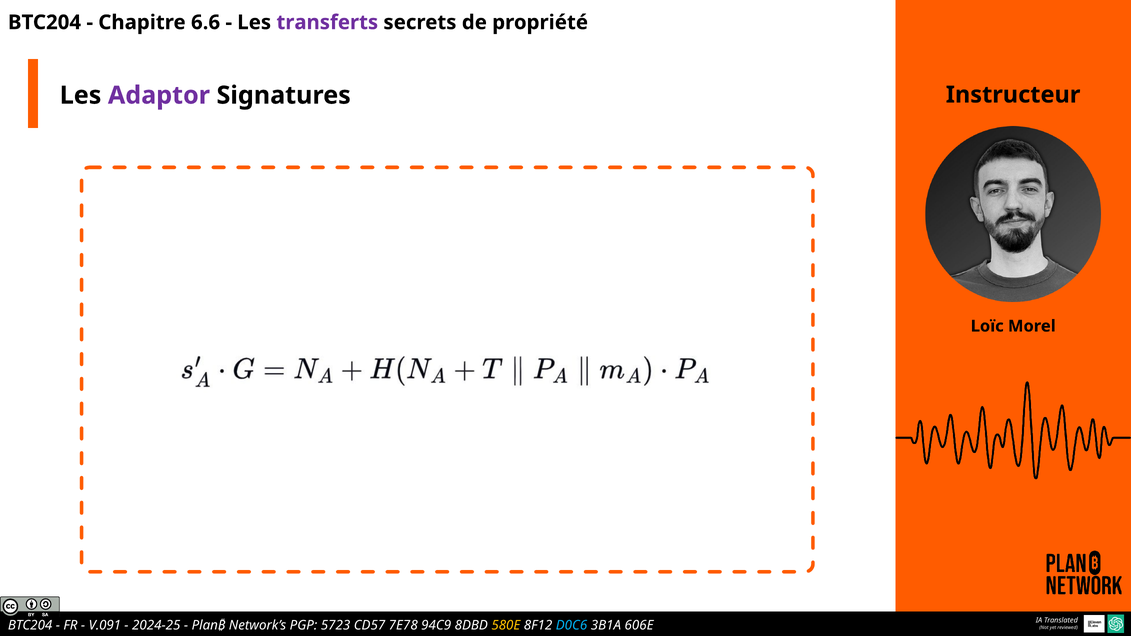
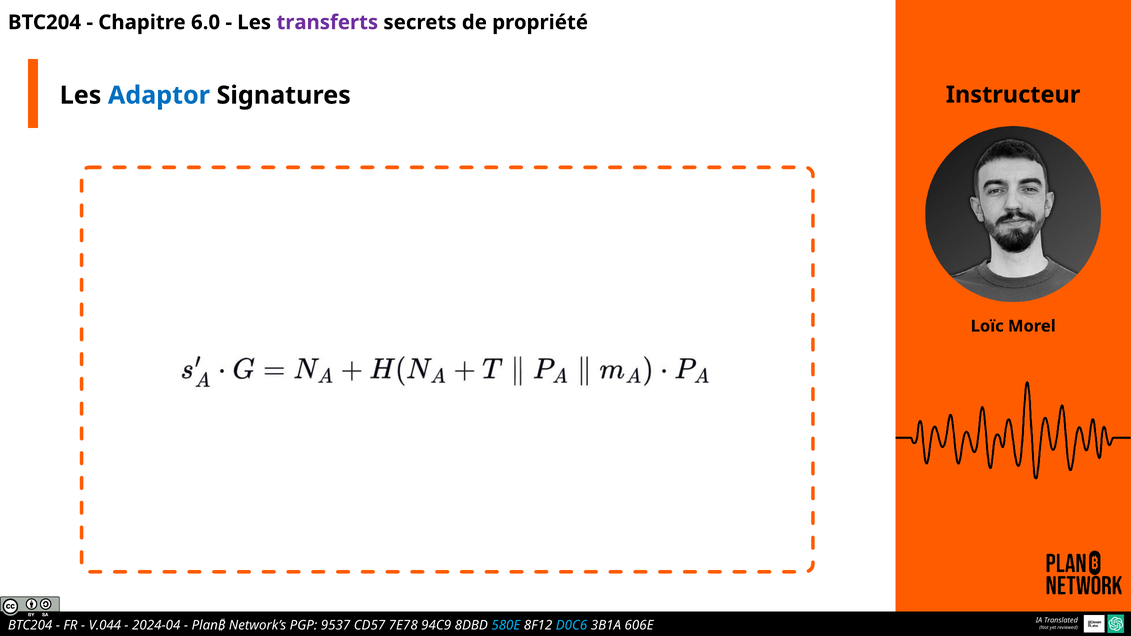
6.6: 6.6 -> 6.0
Adaptor colour: purple -> blue
V.091: V.091 -> V.044
2024-25: 2024-25 -> 2024-04
5723: 5723 -> 9537
580E colour: yellow -> light blue
